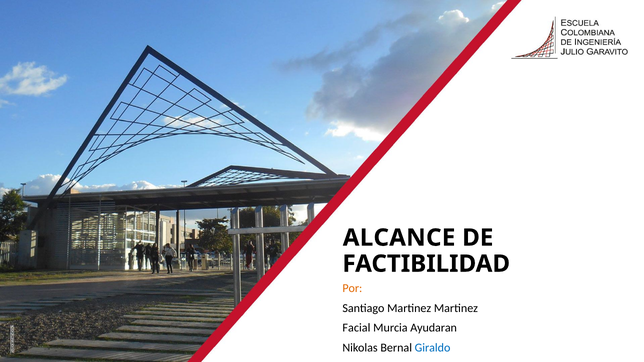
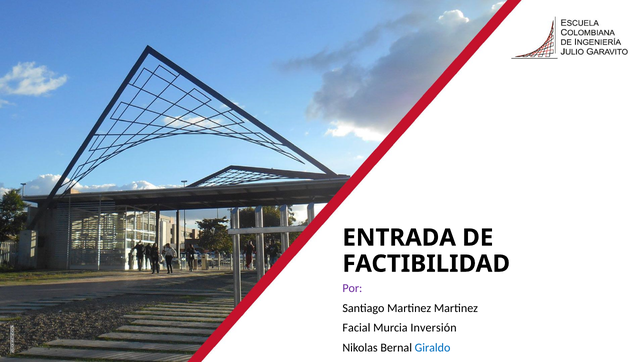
ALCANCE: ALCANCE -> ENTRADA
Por colour: orange -> purple
Ayudaran: Ayudaran -> Inversión
